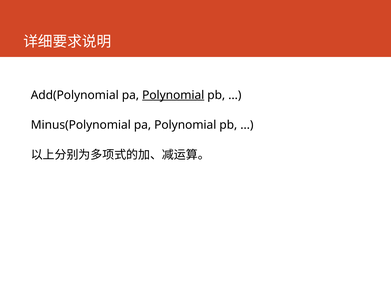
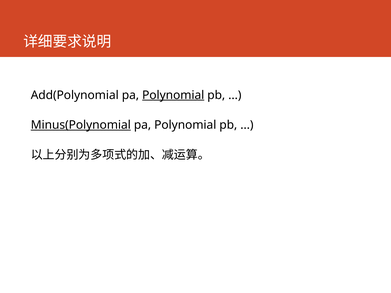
Minus(Polynomial underline: none -> present
